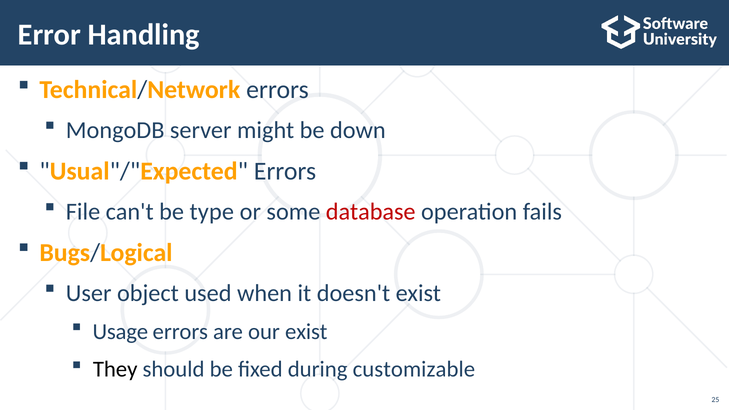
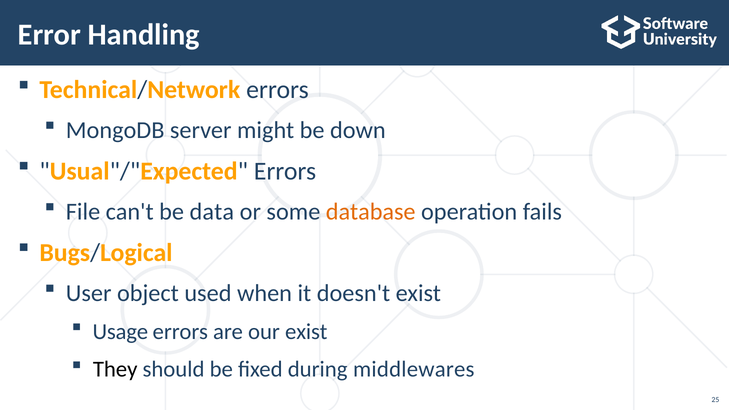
type: type -> data
database colour: red -> orange
customizable: customizable -> middlewares
